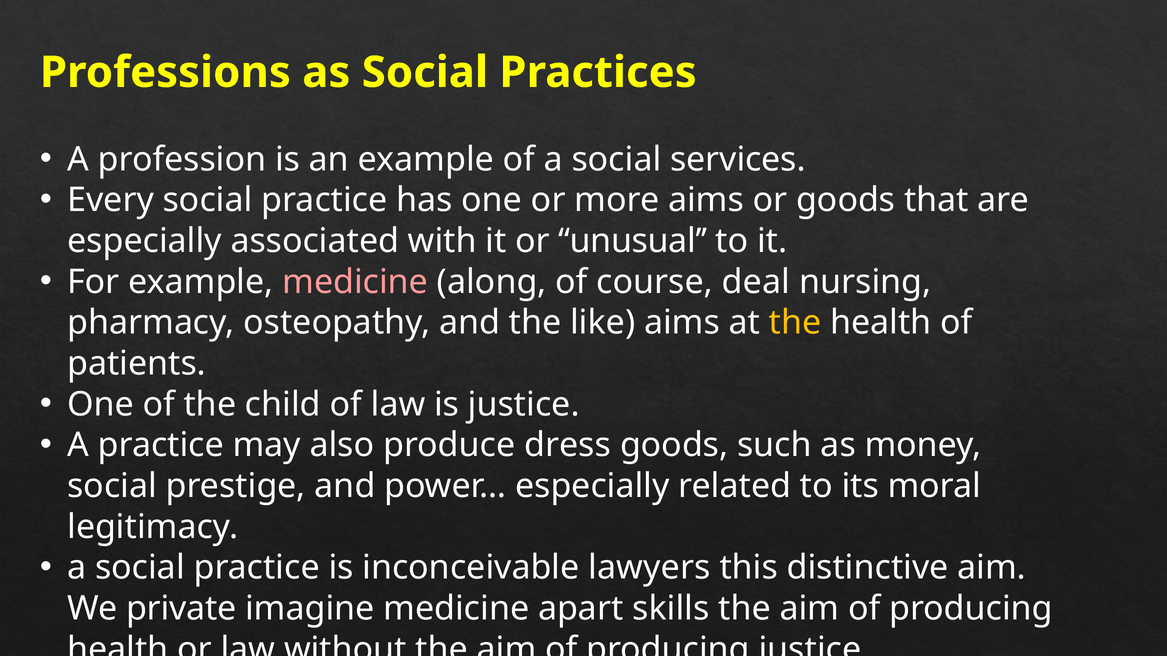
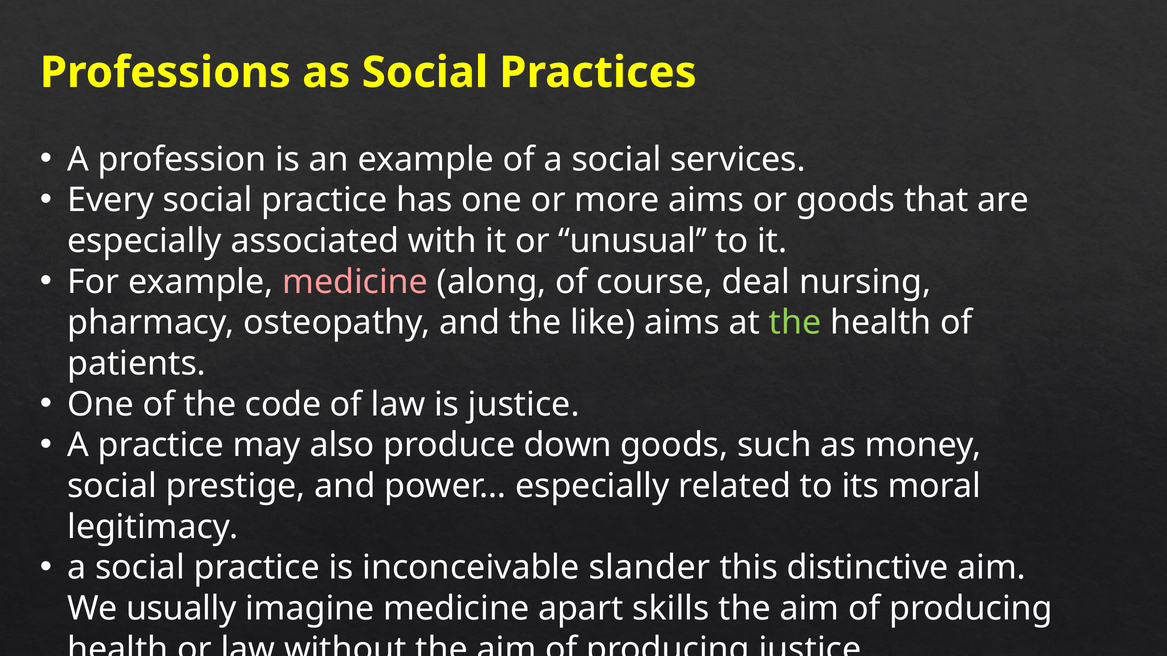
the at (795, 323) colour: yellow -> light green
child: child -> code
dress: dress -> down
lawyers: lawyers -> slander
private: private -> usually
